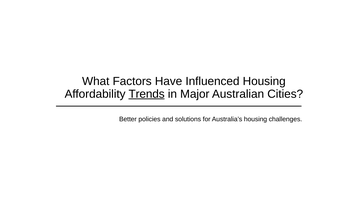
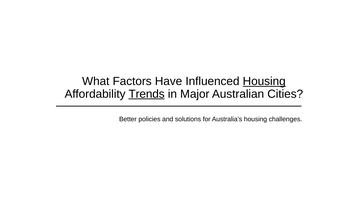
Housing at (264, 81) underline: none -> present
